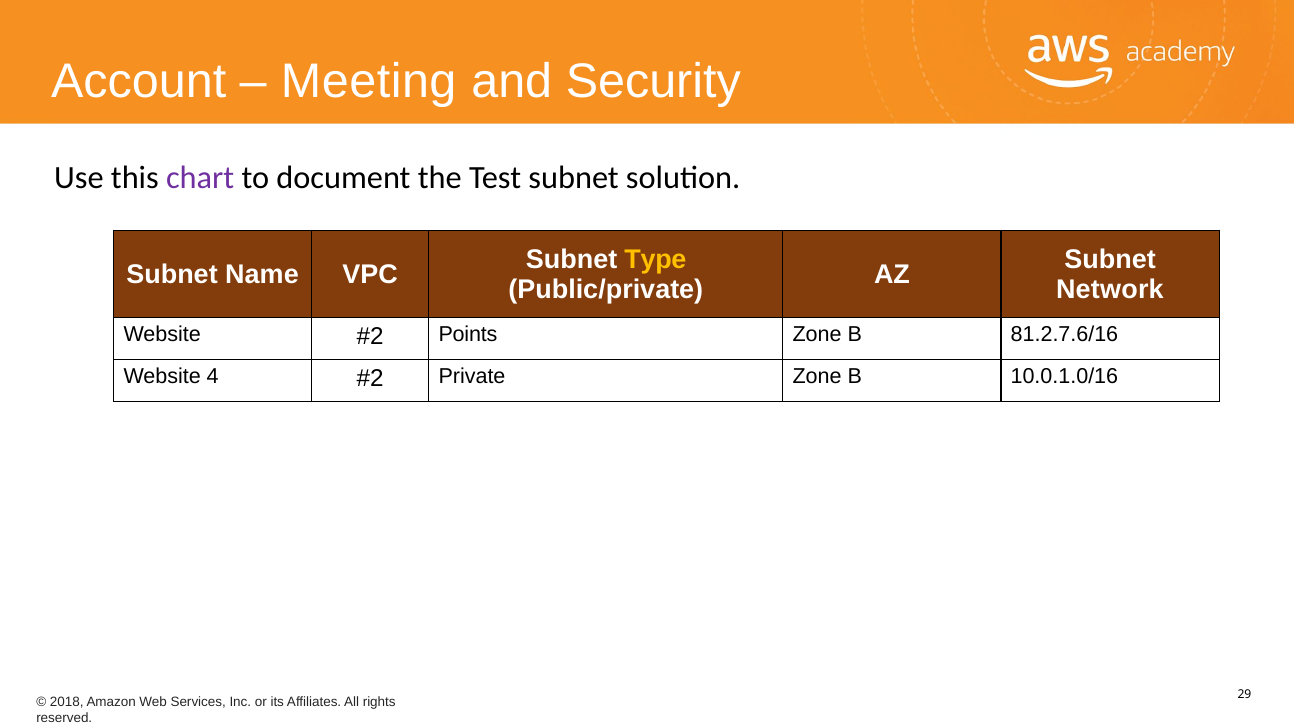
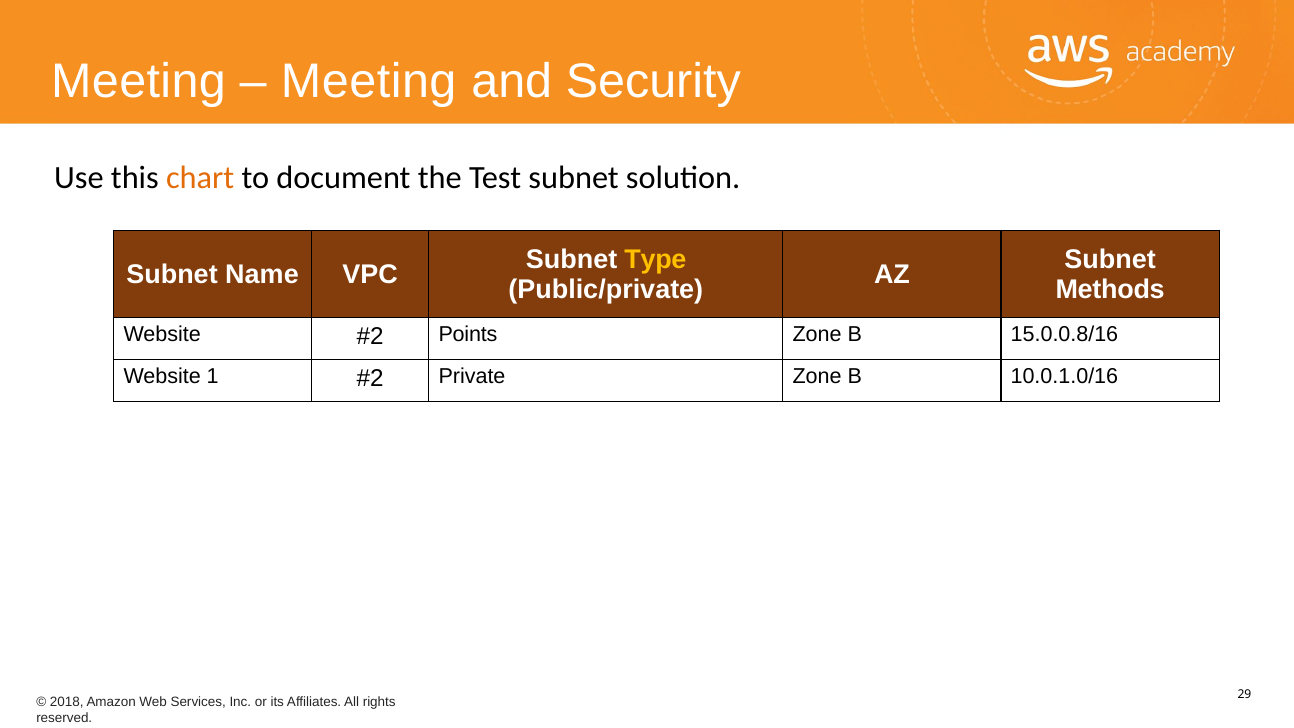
Account at (139, 82): Account -> Meeting
chart colour: purple -> orange
Network: Network -> Methods
81.2.7.6/16: 81.2.7.6/16 -> 15.0.0.8/16
4: 4 -> 1
